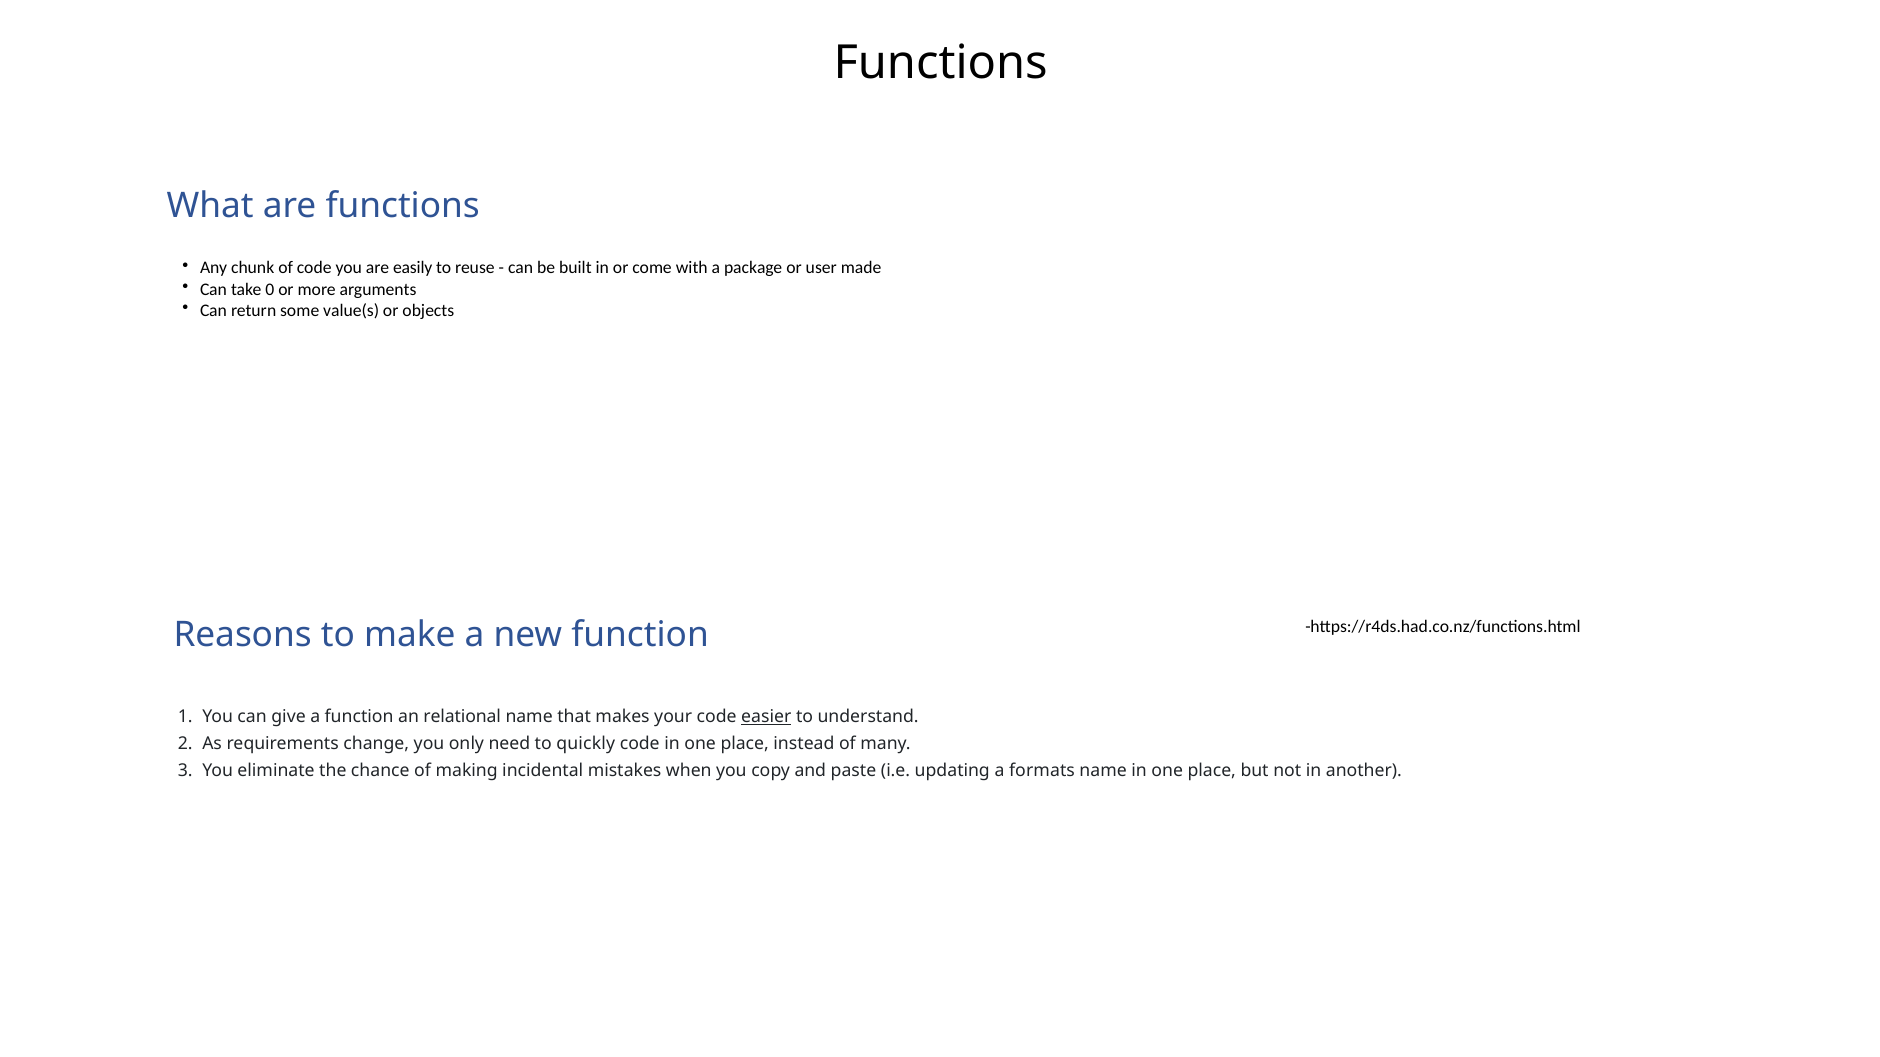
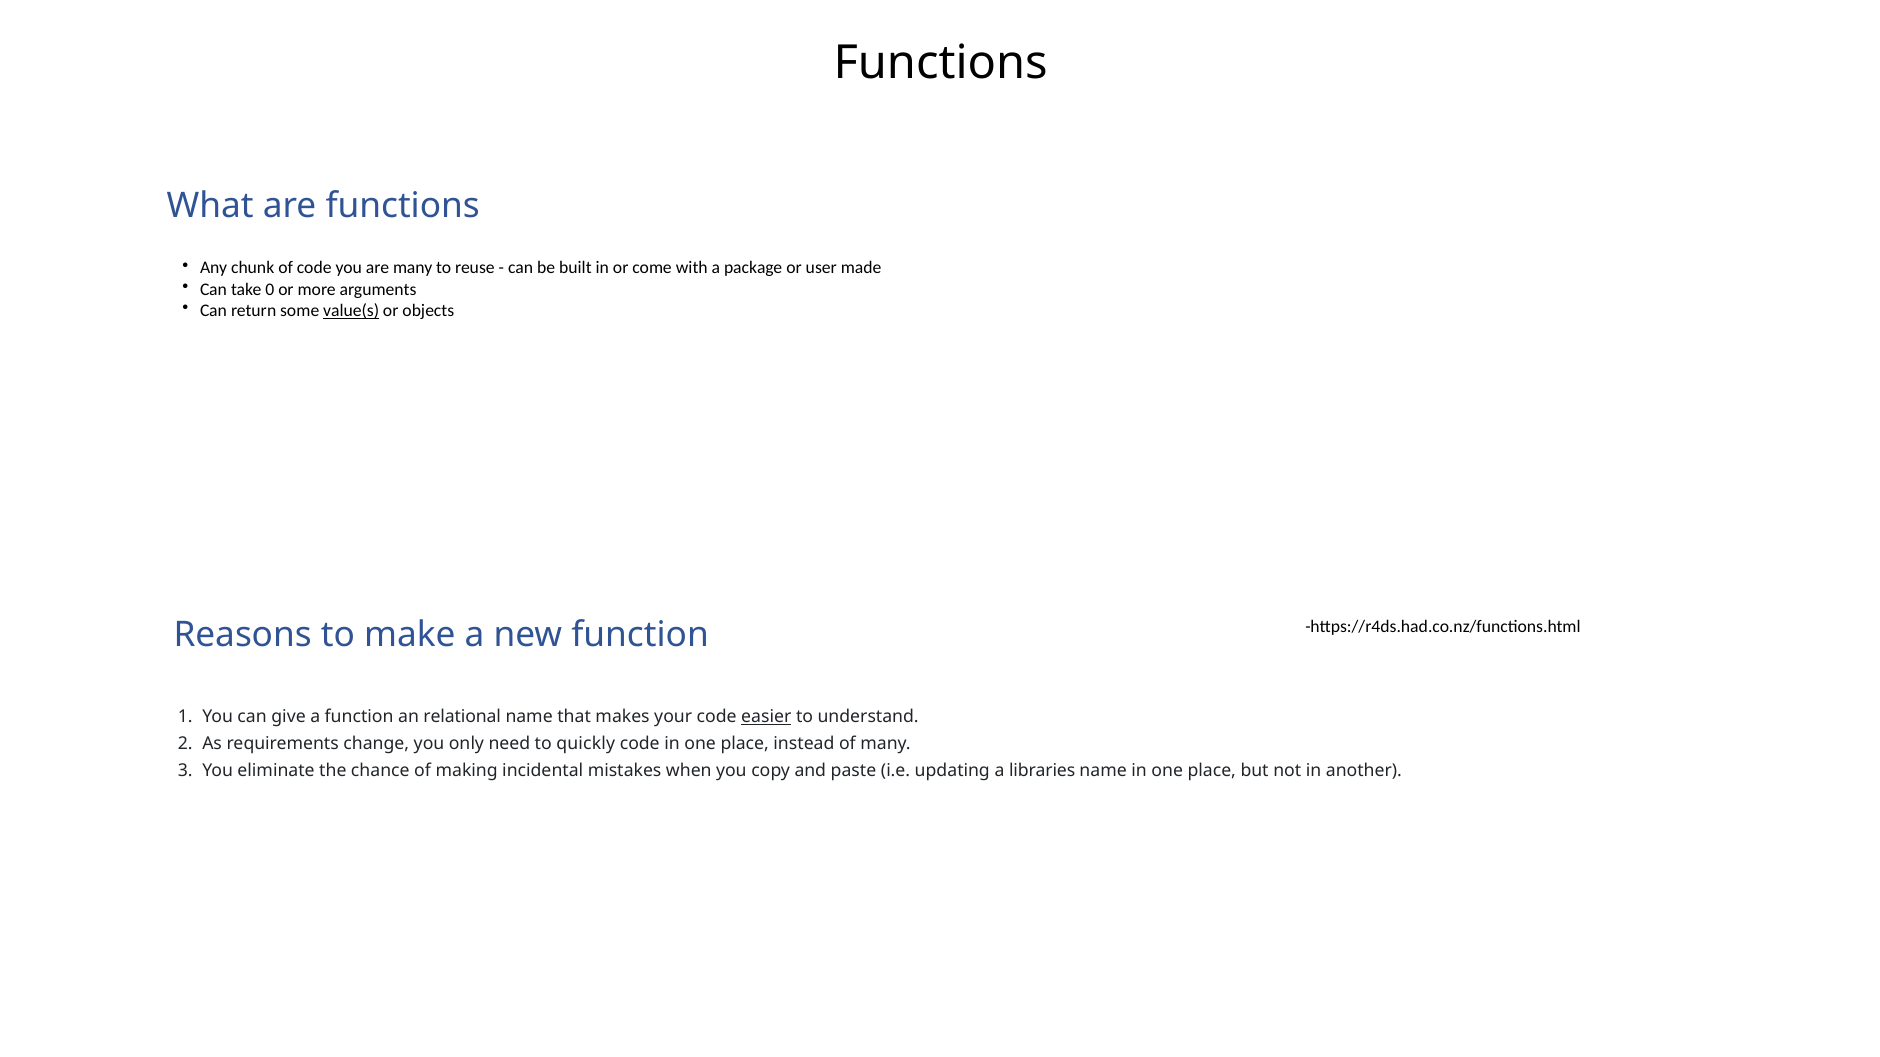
are easily: easily -> many
value(s underline: none -> present
formats: formats -> libraries
